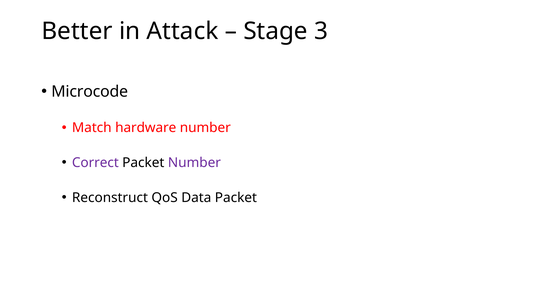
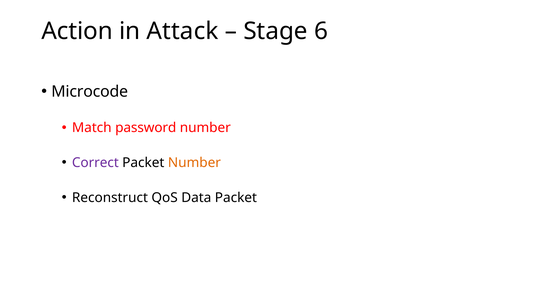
Better: Better -> Action
3: 3 -> 6
hardware: hardware -> password
Number at (194, 163) colour: purple -> orange
